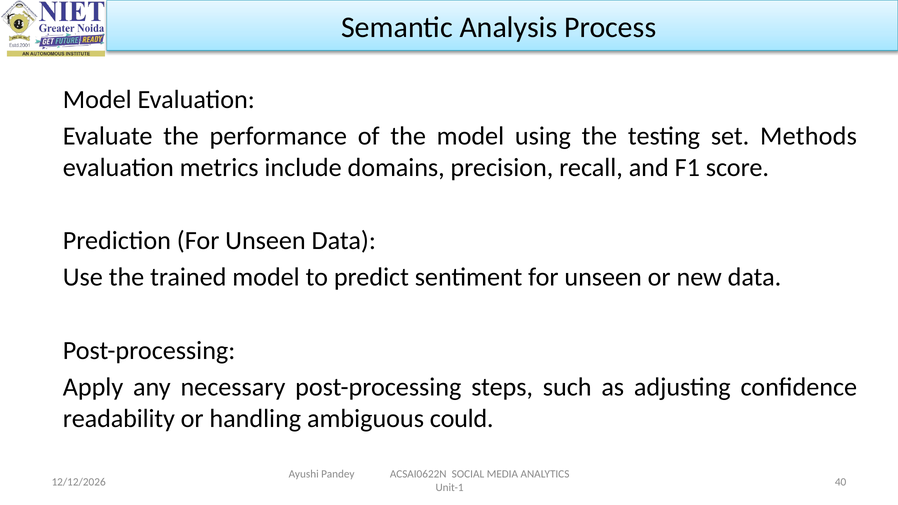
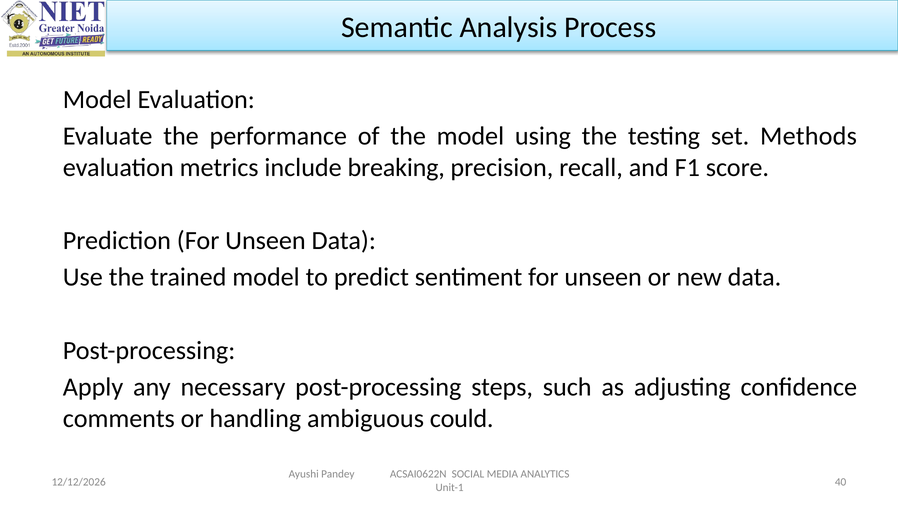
domains: domains -> breaking
readability: readability -> comments
